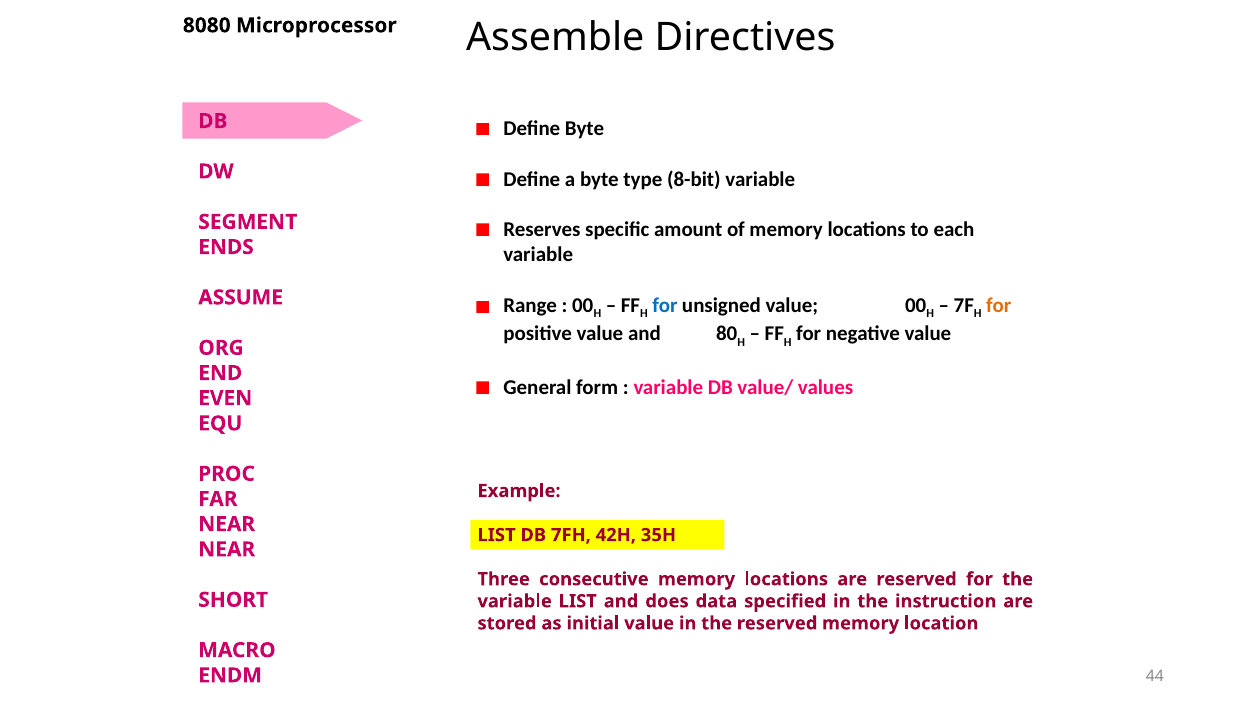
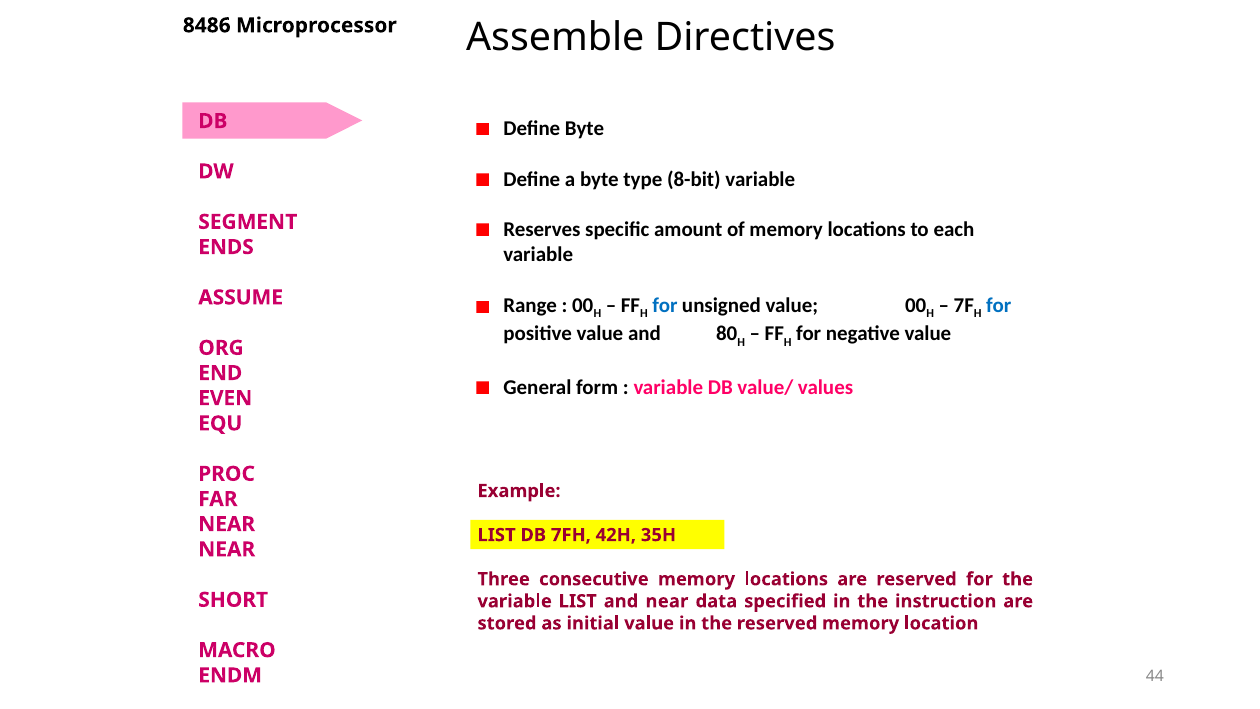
8080: 8080 -> 8486
for at (999, 305) colour: orange -> blue
and does: does -> near
